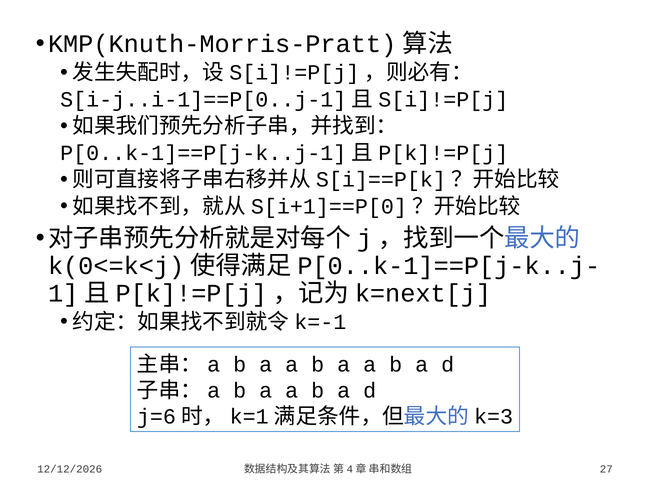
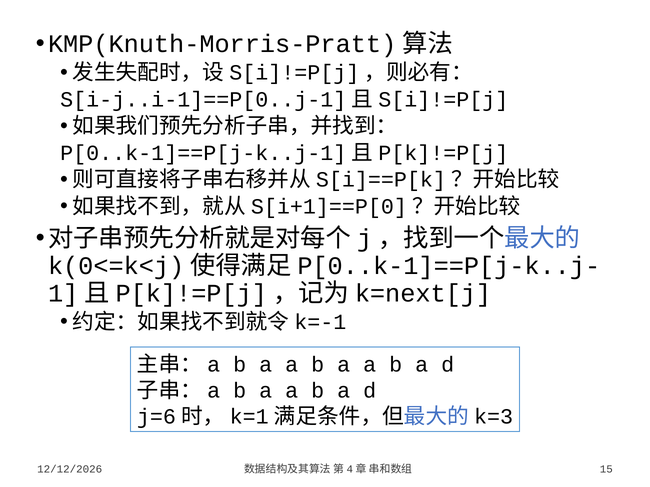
27: 27 -> 15
